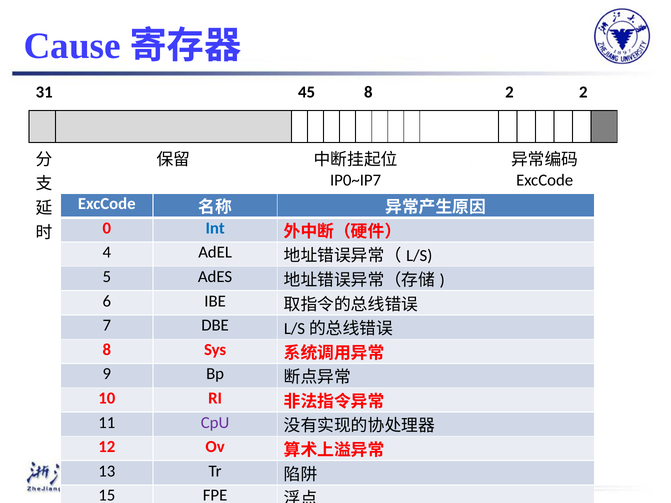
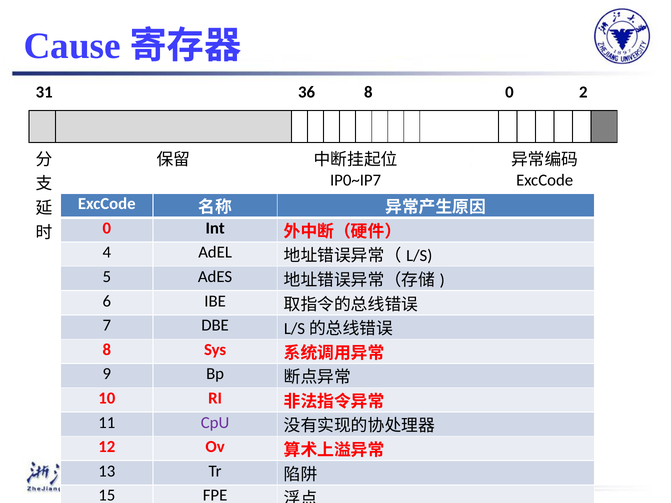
45: 45 -> 36
8 2: 2 -> 0
Int colour: blue -> black
